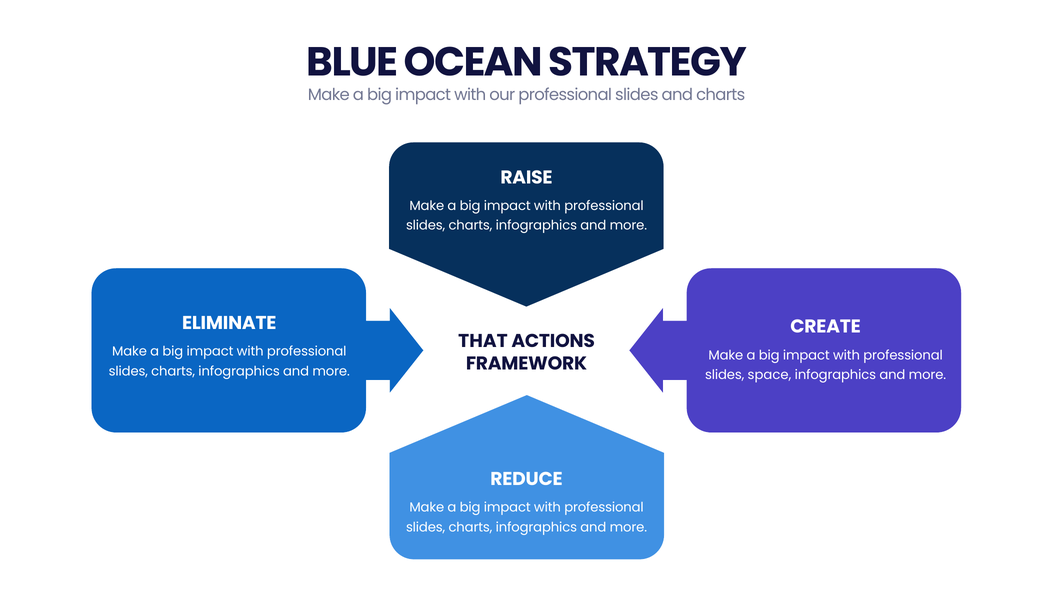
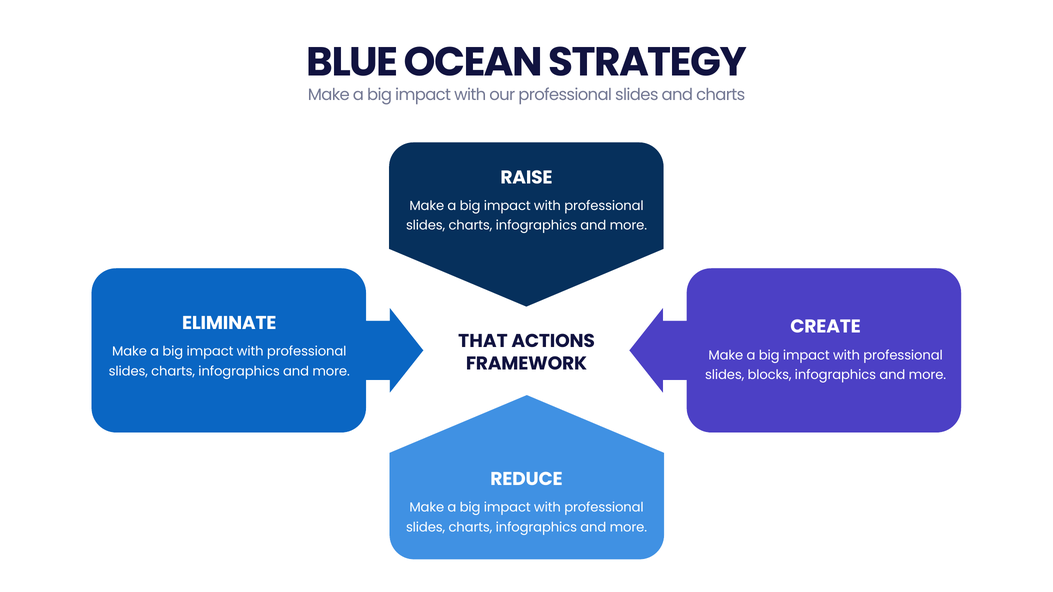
space: space -> blocks
